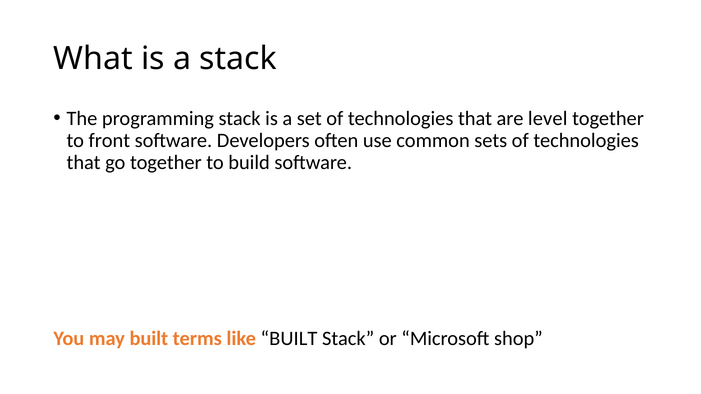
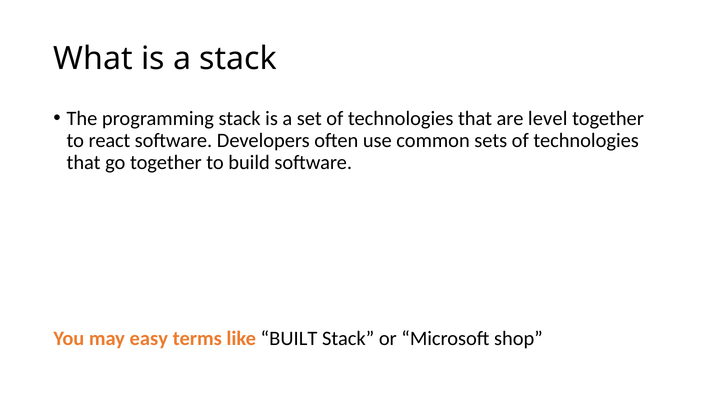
front: front -> react
may built: built -> easy
